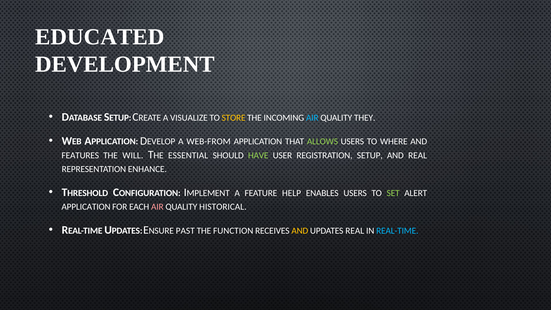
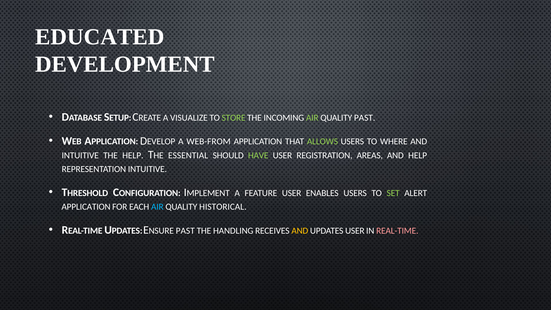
STORE colour: yellow -> light green
AIR at (312, 118) colour: light blue -> light green
QUALITY THEY: THEY -> PAST
FEATURES at (80, 155): FEATURES -> INTUITIVE
THE WILL: WILL -> HELP
SETUP: SETUP -> AREAS
AND REAL: REAL -> HELP
REPRESENTATION ENHANCE: ENHANCE -> INTUITIVE
FEATURE HELP: HELP -> USER
AIR at (157, 207) colour: pink -> light blue
FUNCTION: FUNCTION -> HANDLING
UPDATES REAL: REAL -> USER
REAL-TIME colour: light blue -> pink
